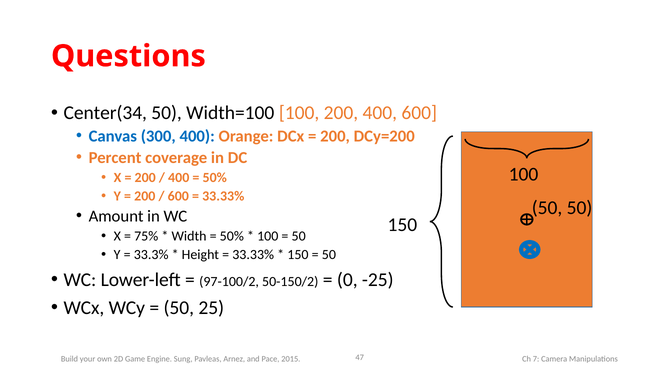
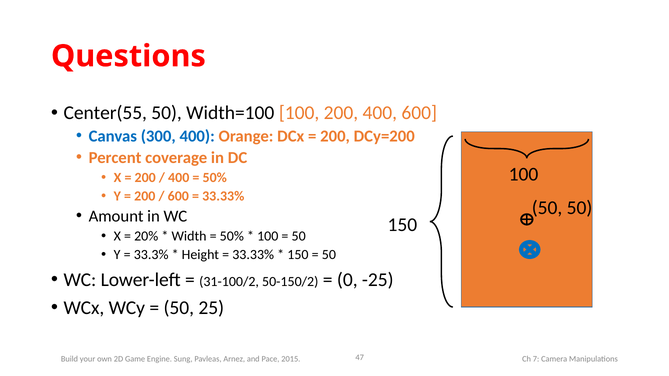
Center(34: Center(34 -> Center(55
75%: 75% -> 20%
97-100/2: 97-100/2 -> 31-100/2
